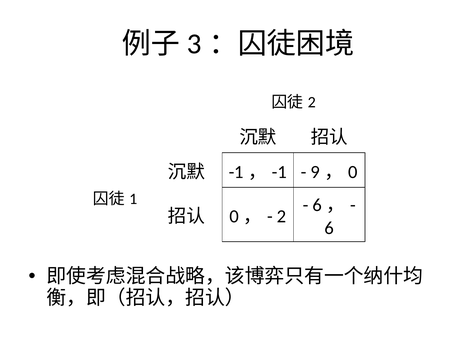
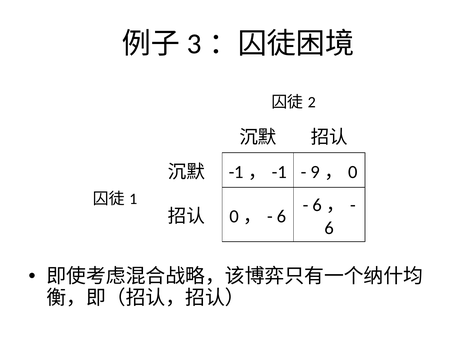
2 at (282, 216): 2 -> 6
